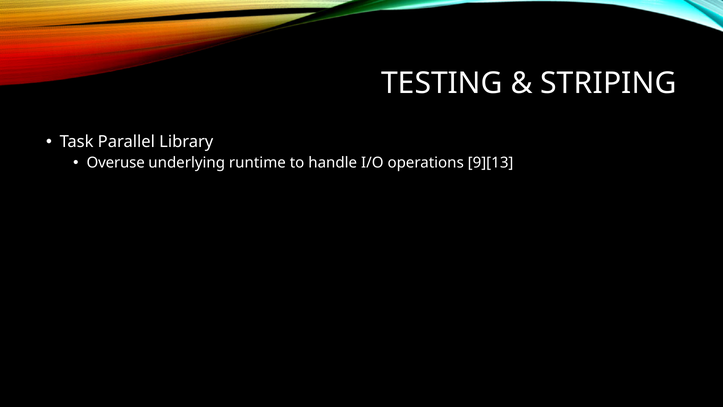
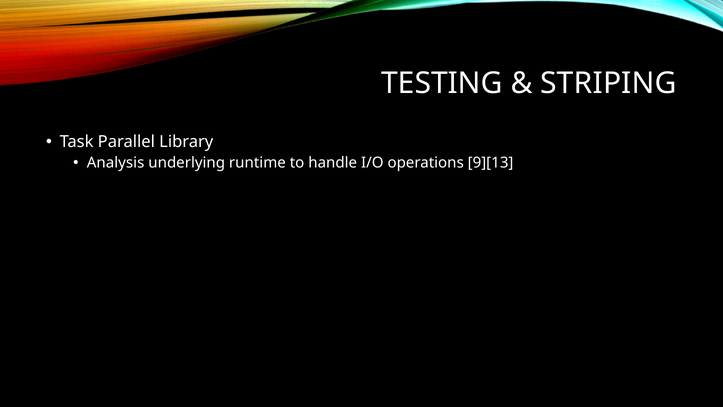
Overuse: Overuse -> Analysis
